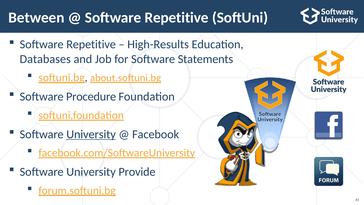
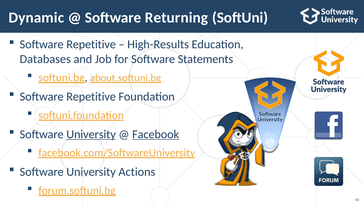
Between: Between -> Dynamic
Repetitive at (177, 17): Repetitive -> Returning
Procedure at (91, 97): Procedure -> Repetitive
Facebook underline: none -> present
Provide: Provide -> Actions
